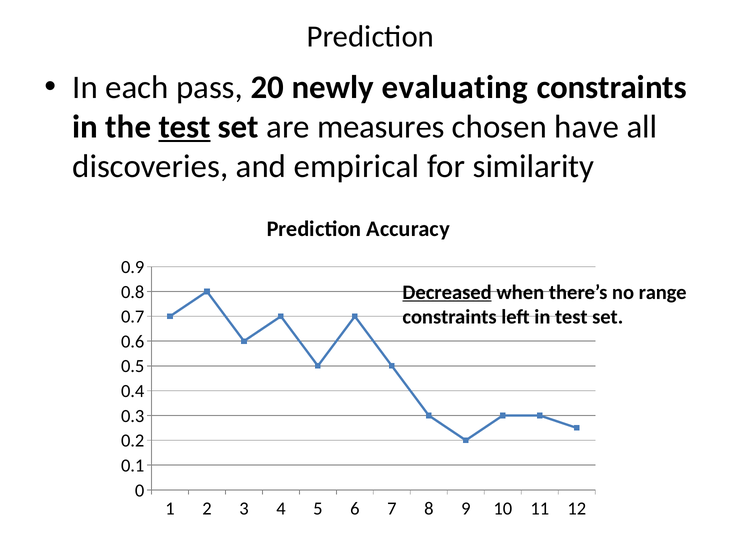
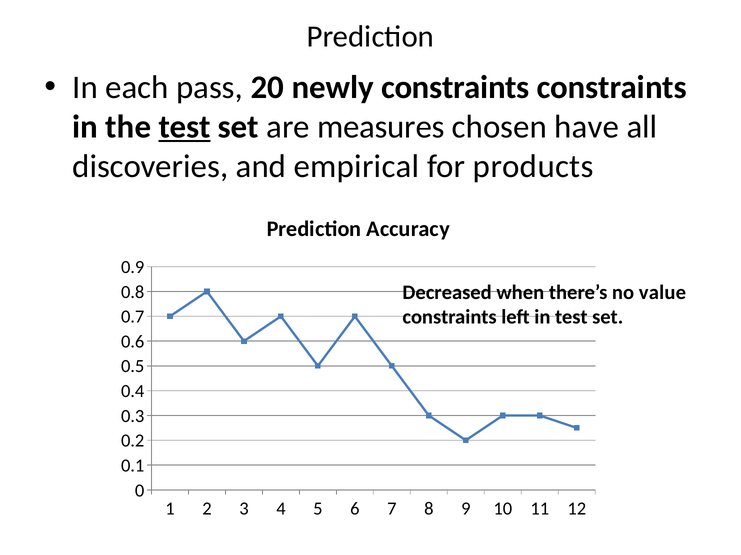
newly evaluating: evaluating -> constraints
similarity: similarity -> products
Decreased underline: present -> none
range: range -> value
